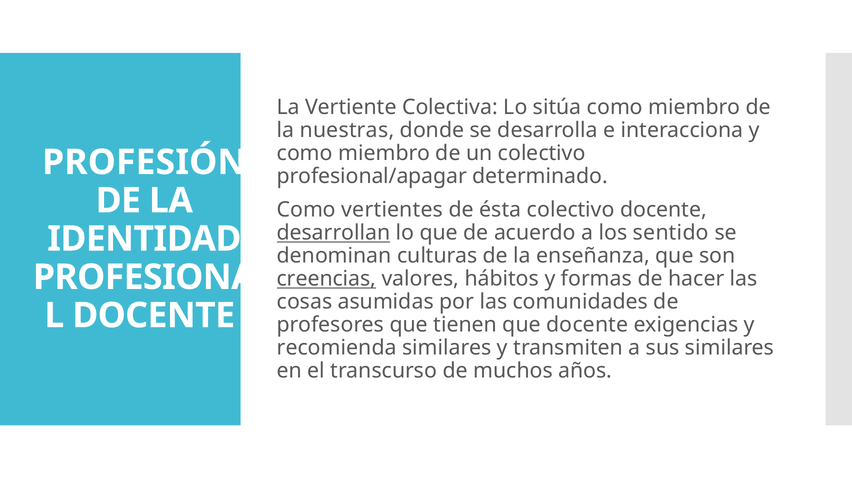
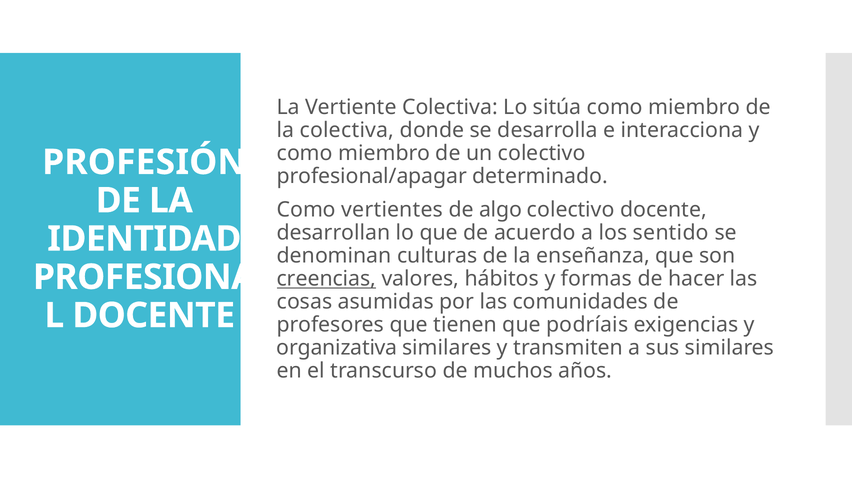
la nuestras: nuestras -> colectiva
ésta: ésta -> algo
desarrollan underline: present -> none
que docente: docente -> podríais
recomienda: recomienda -> organizativa
